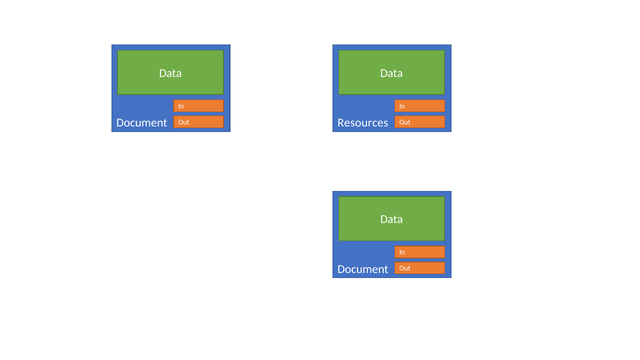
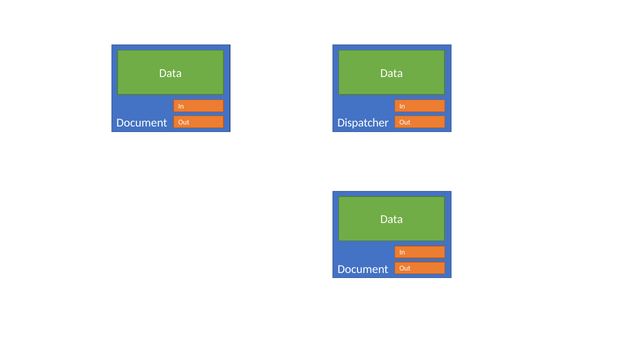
Resources: Resources -> Dispatcher
